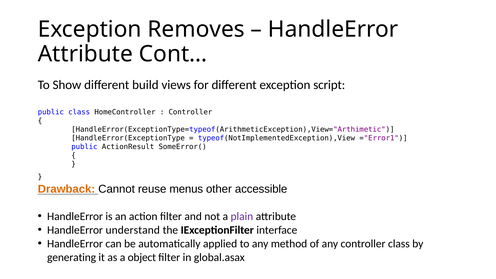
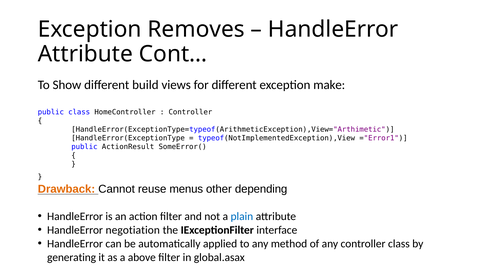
script: script -> make
accessible: accessible -> depending
plain colour: purple -> blue
understand: understand -> negotiation
object: object -> above
